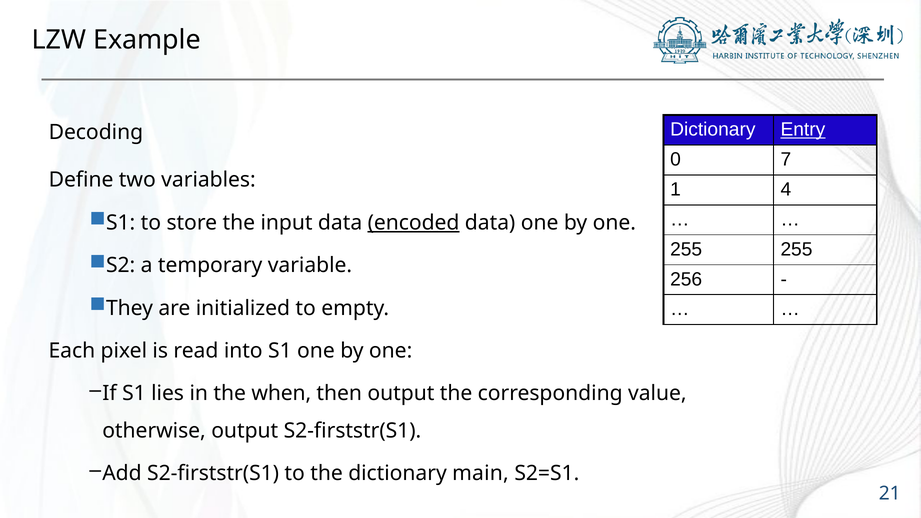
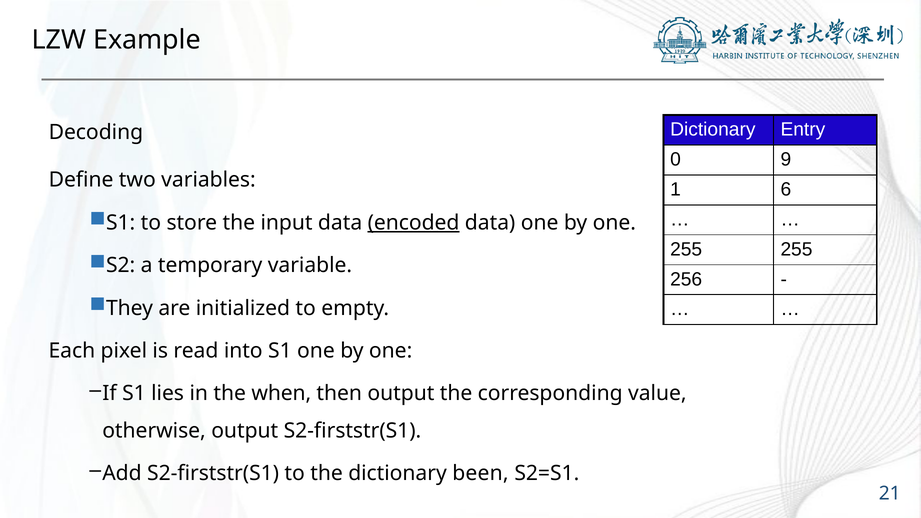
Entry underline: present -> none
7: 7 -> 9
4: 4 -> 6
main: main -> been
